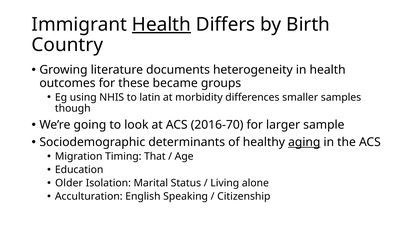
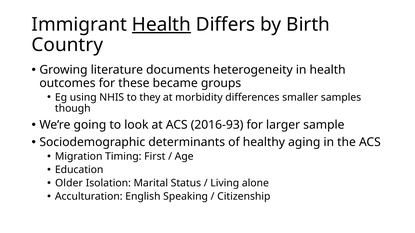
latin: latin -> they
2016-70: 2016-70 -> 2016-93
aging underline: present -> none
That: That -> First
